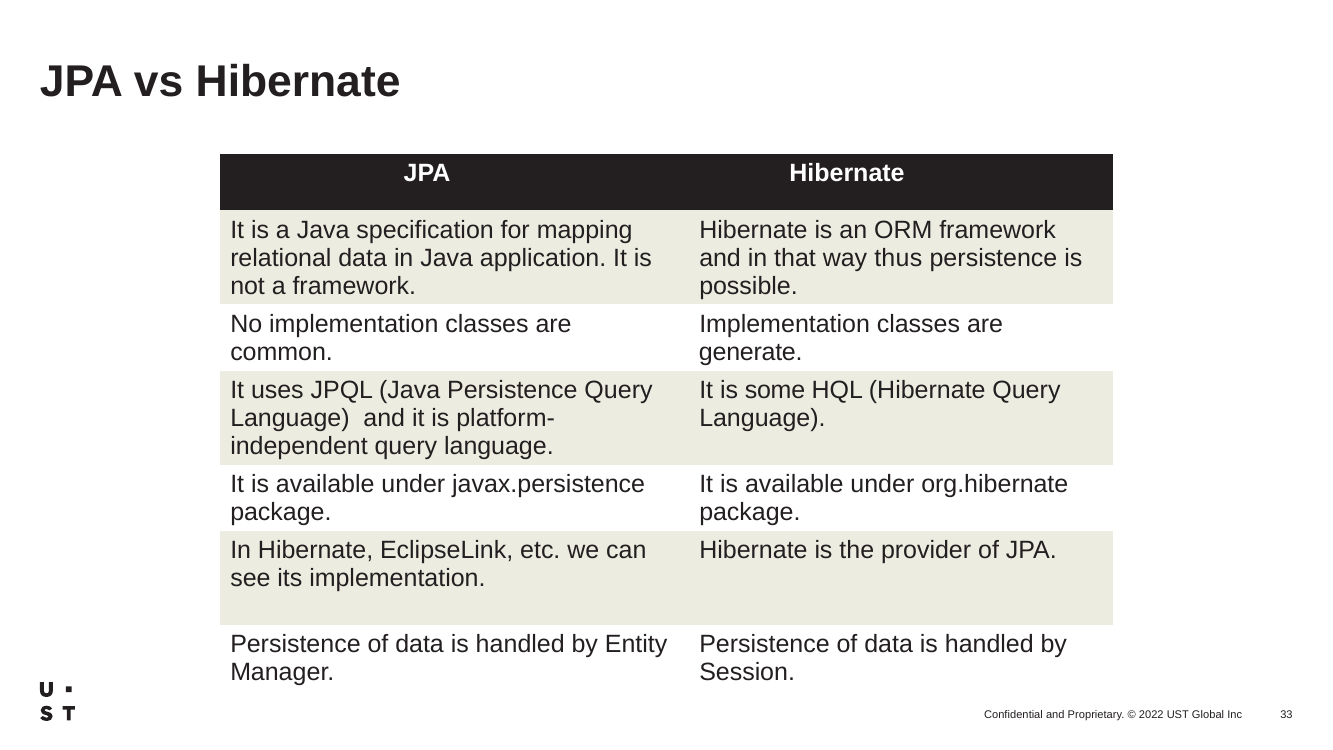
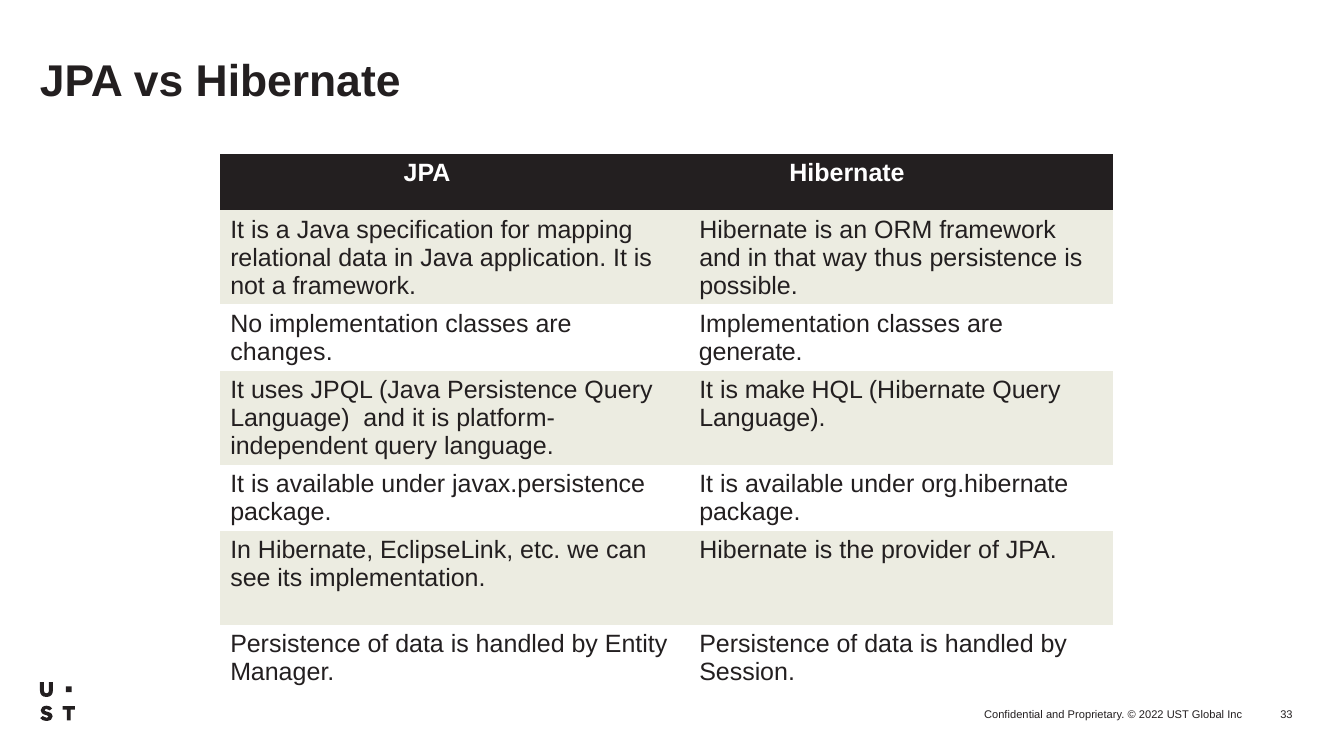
common: common -> changes
some: some -> make
